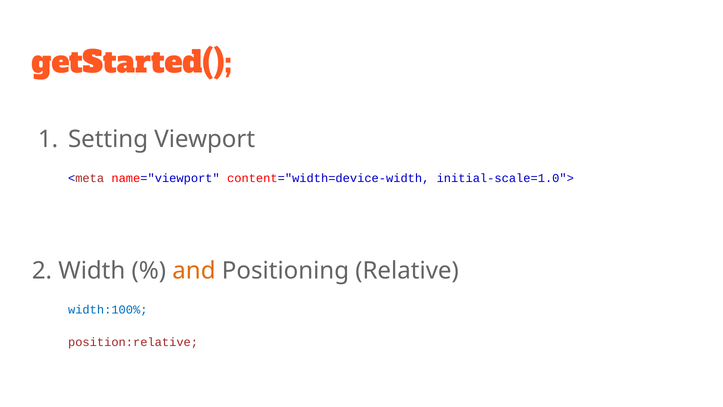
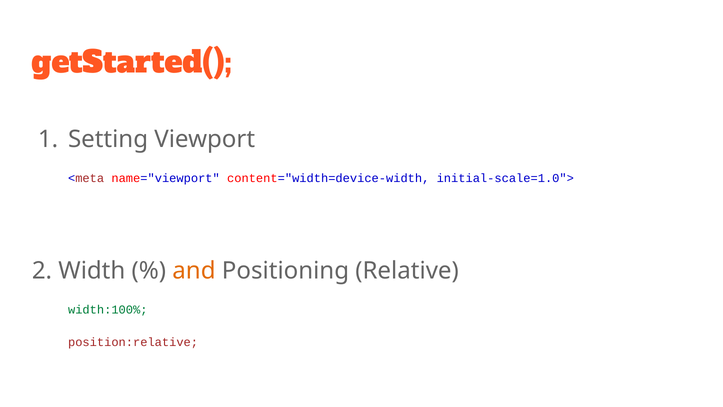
width:100% colour: blue -> green
